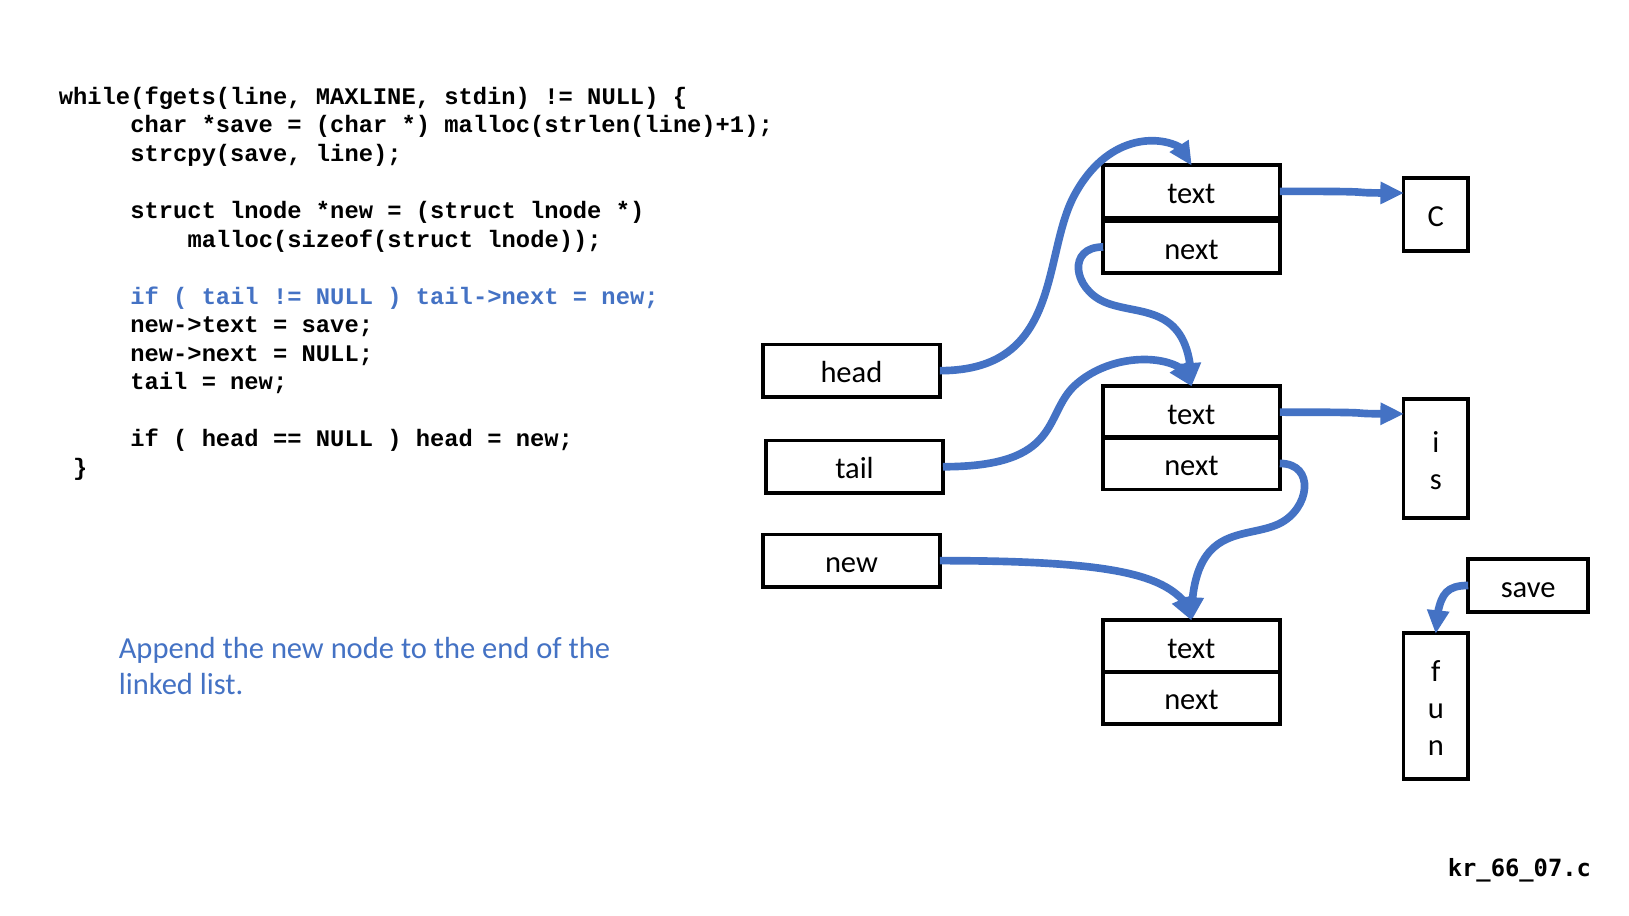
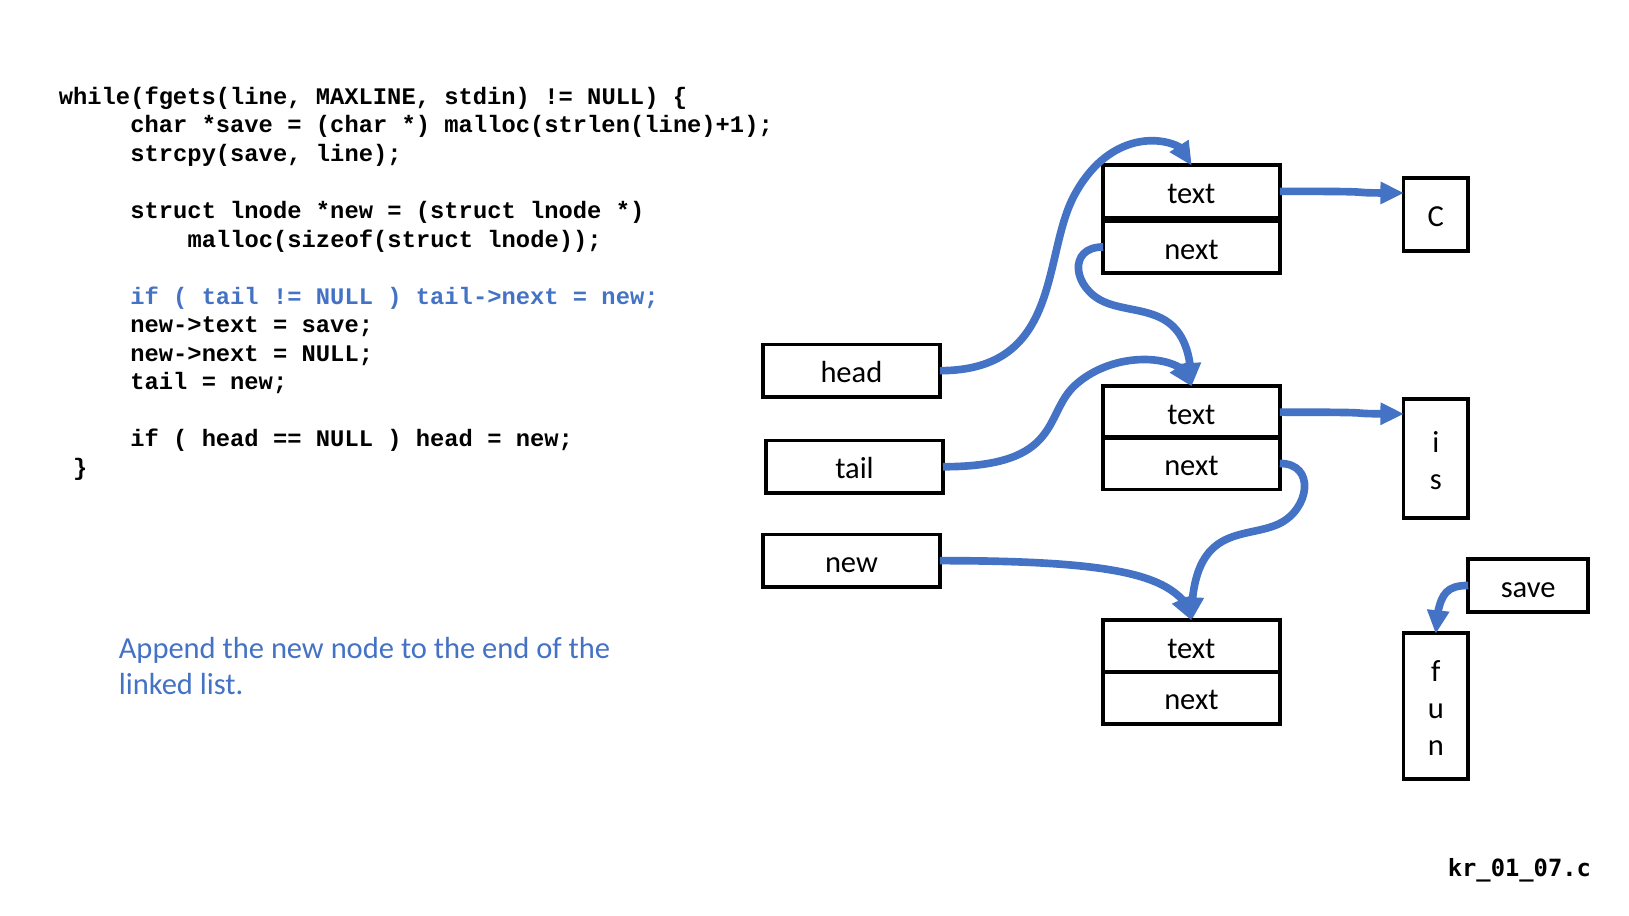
kr_66_07.c: kr_66_07.c -> kr_01_07.c
